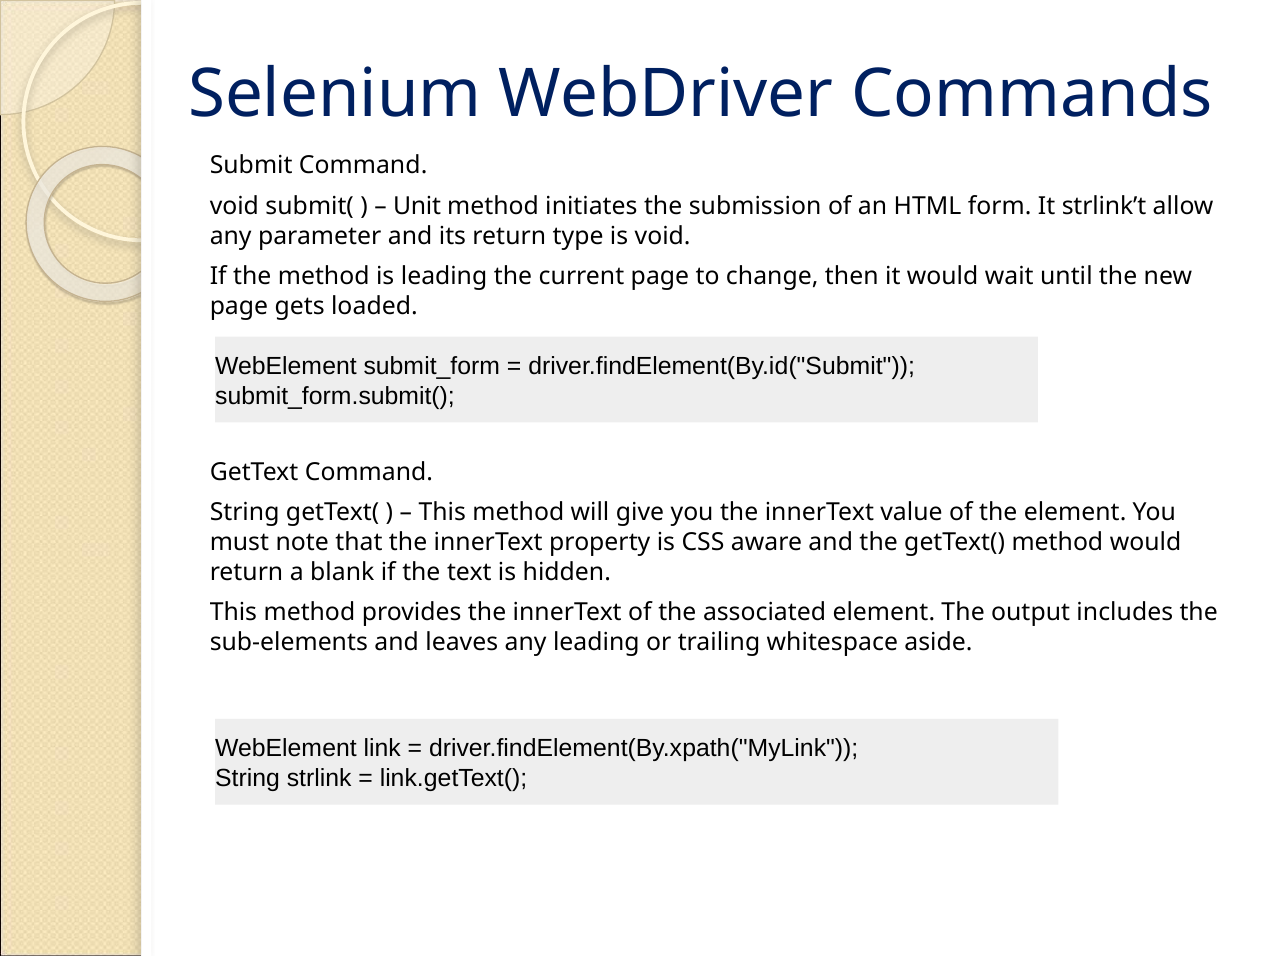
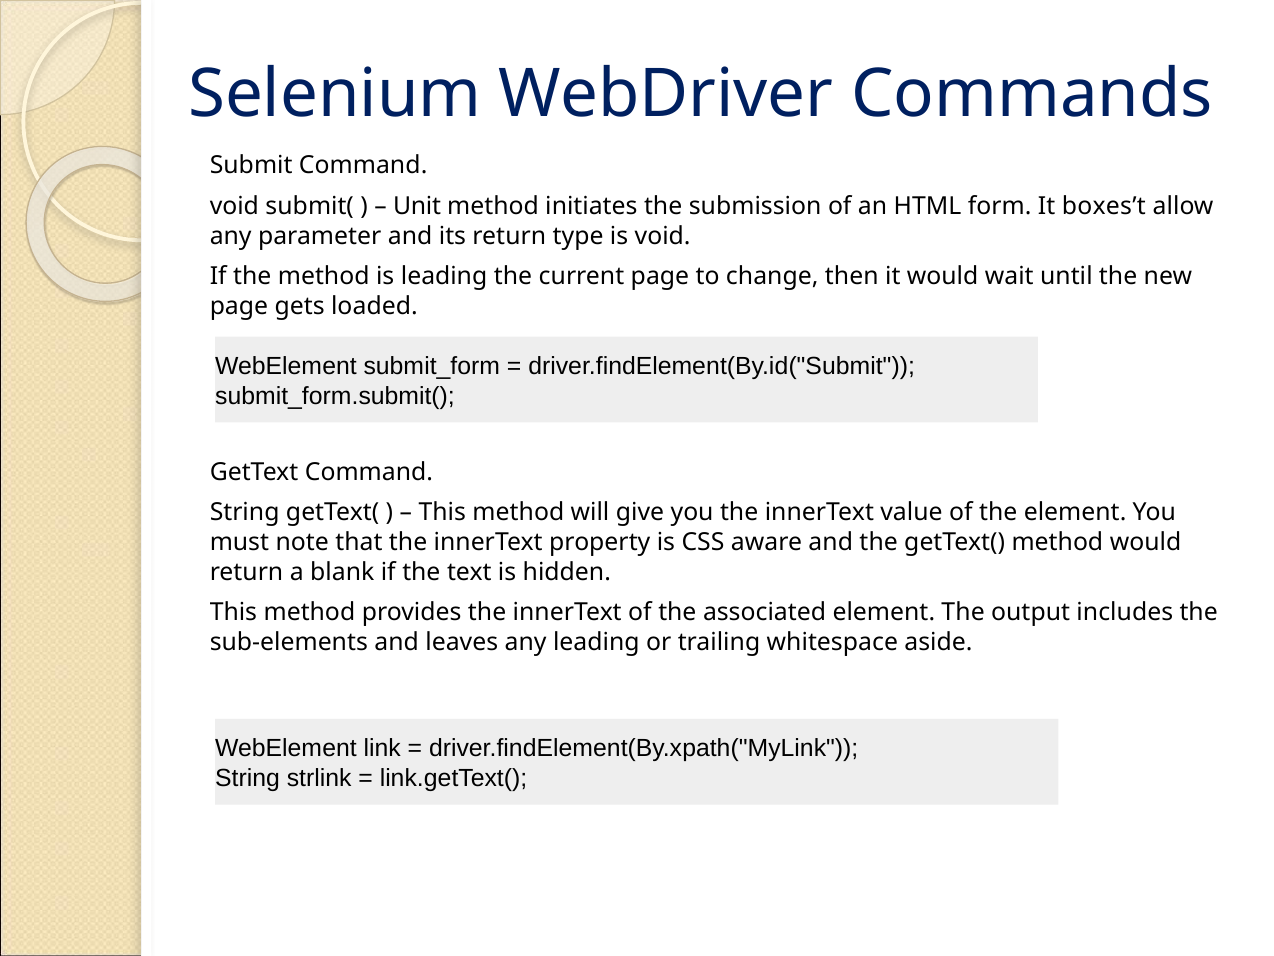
strlink’t: strlink’t -> boxes’t
